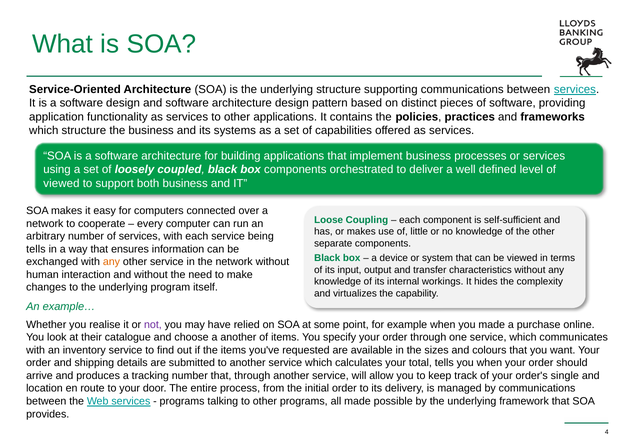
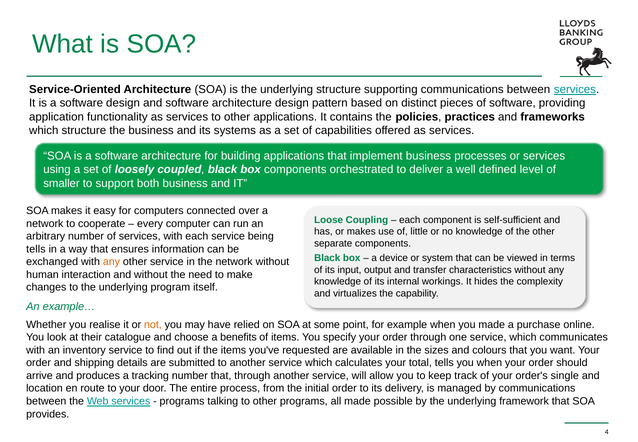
viewed at (61, 183): viewed -> smaller
not colour: purple -> orange
a another: another -> benefits
